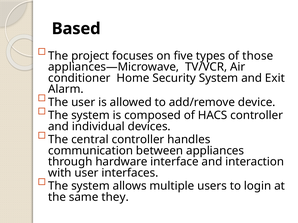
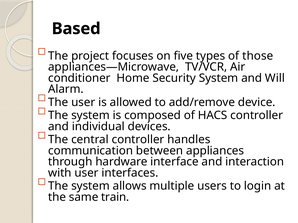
Exit: Exit -> Will
they: they -> train
